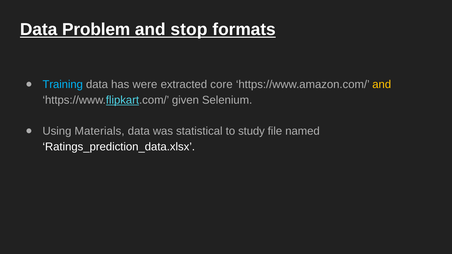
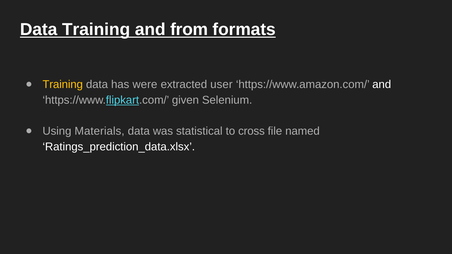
Data Problem: Problem -> Training
stop: stop -> from
Training at (63, 84) colour: light blue -> yellow
core: core -> user
and at (382, 84) colour: yellow -> white
study: study -> cross
